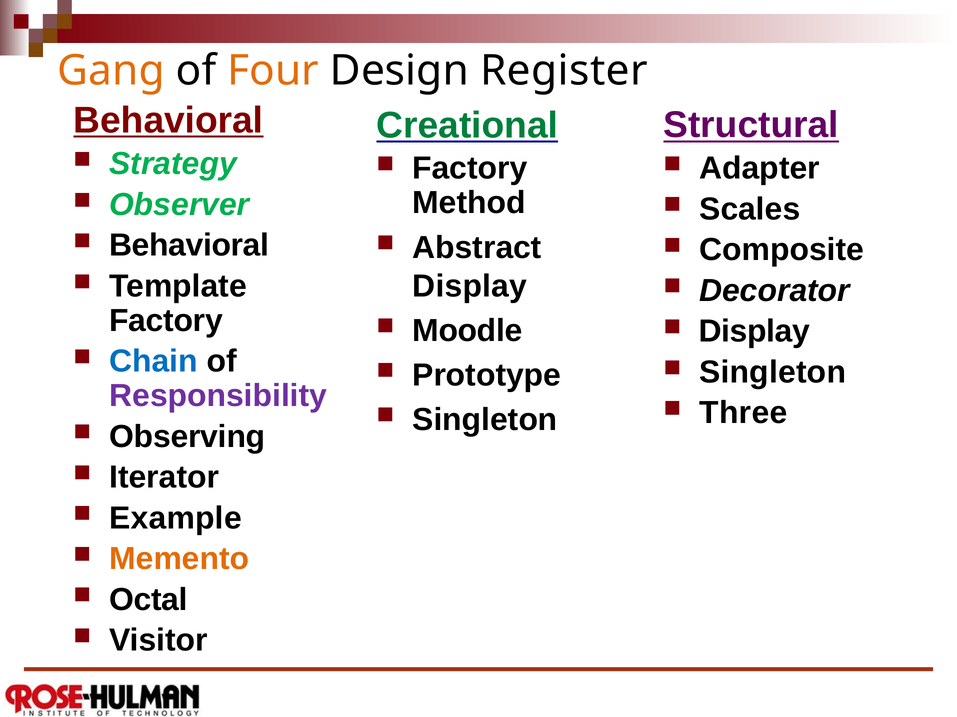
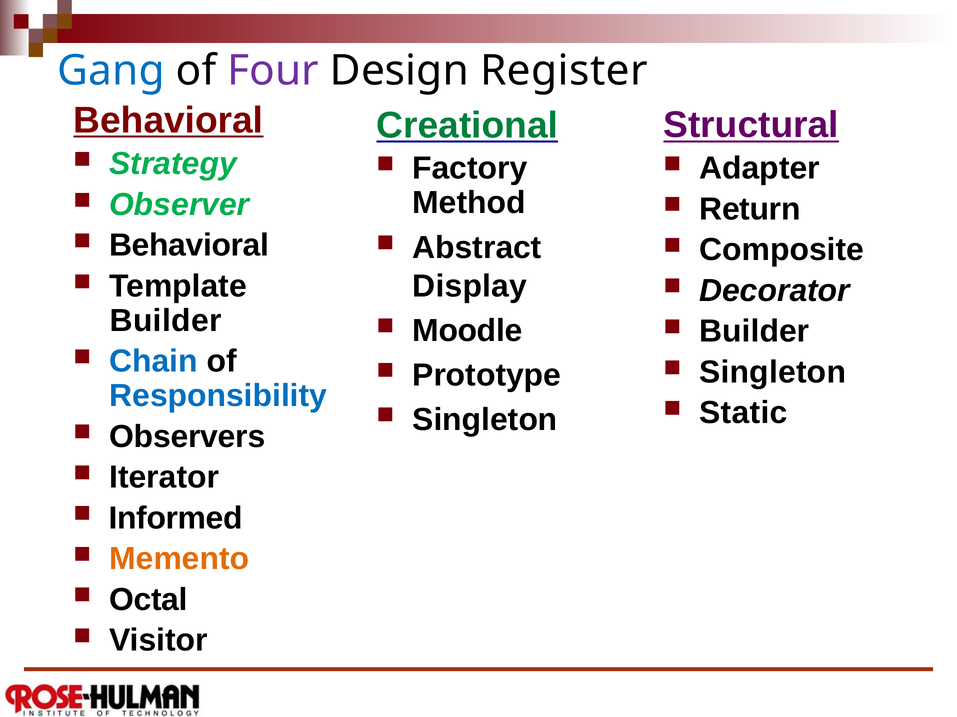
Gang colour: orange -> blue
Four colour: orange -> purple
Scales: Scales -> Return
Factory at (166, 321): Factory -> Builder
Display at (754, 332): Display -> Builder
Responsibility colour: purple -> blue
Three: Three -> Static
Observing: Observing -> Observers
Example: Example -> Informed
